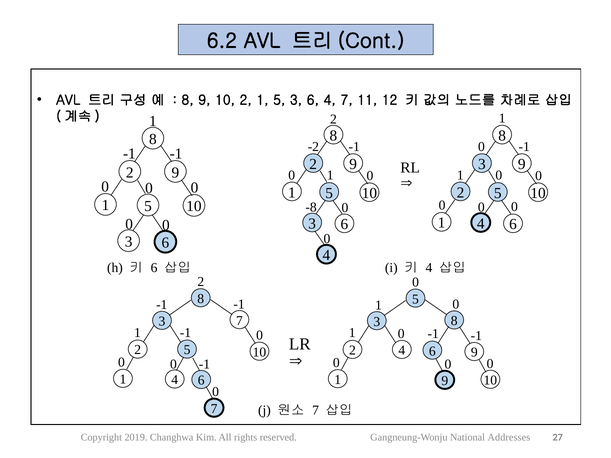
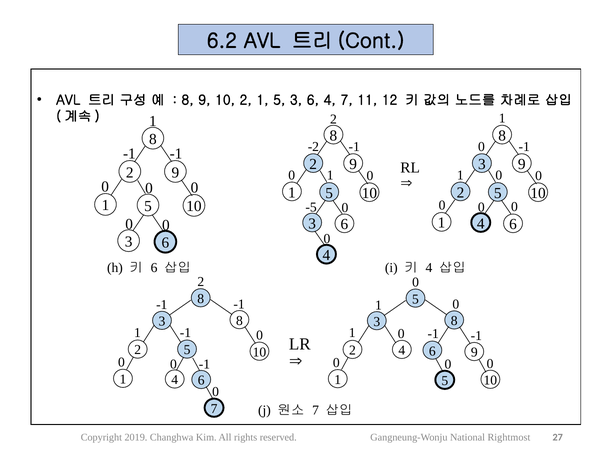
-8: -8 -> -5
7 at (239, 321): 7 -> 8
9 at (445, 381): 9 -> 5
Addresses: Addresses -> Rightmost
